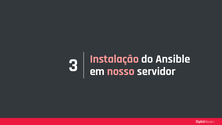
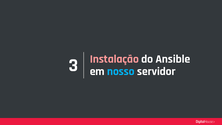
nosso colour: pink -> light blue
